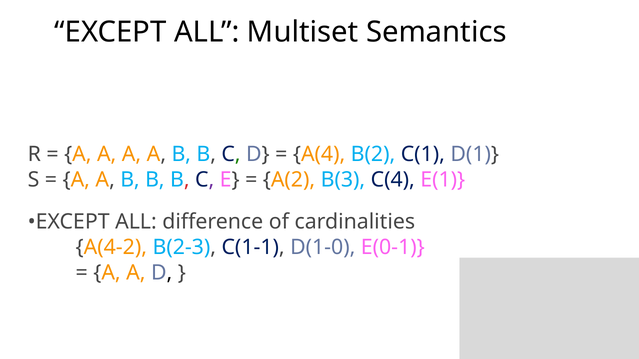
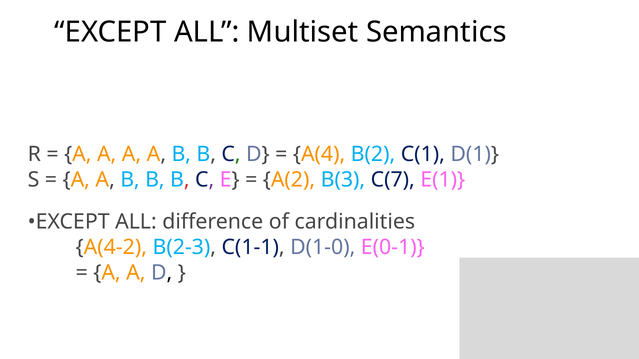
C(4: C(4 -> C(7
